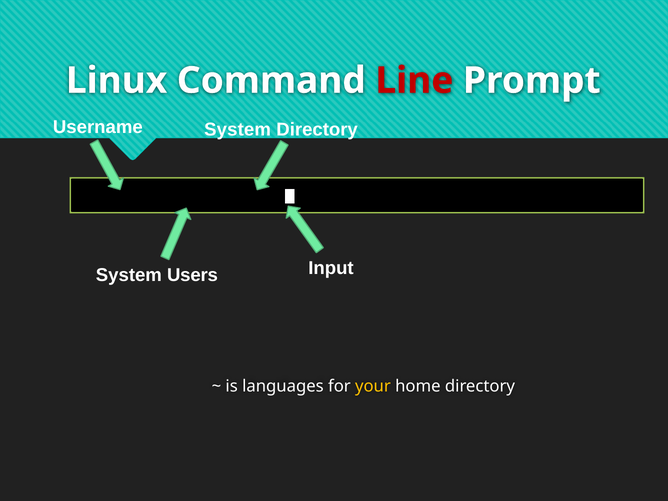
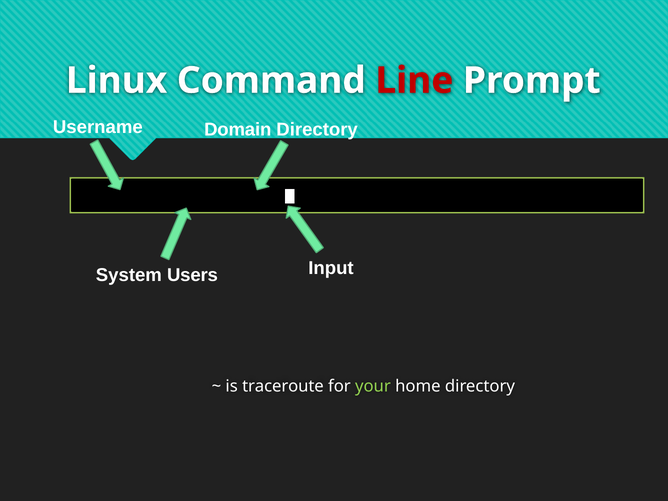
Username System: System -> Domain
languages: languages -> traceroute
your colour: yellow -> light green
